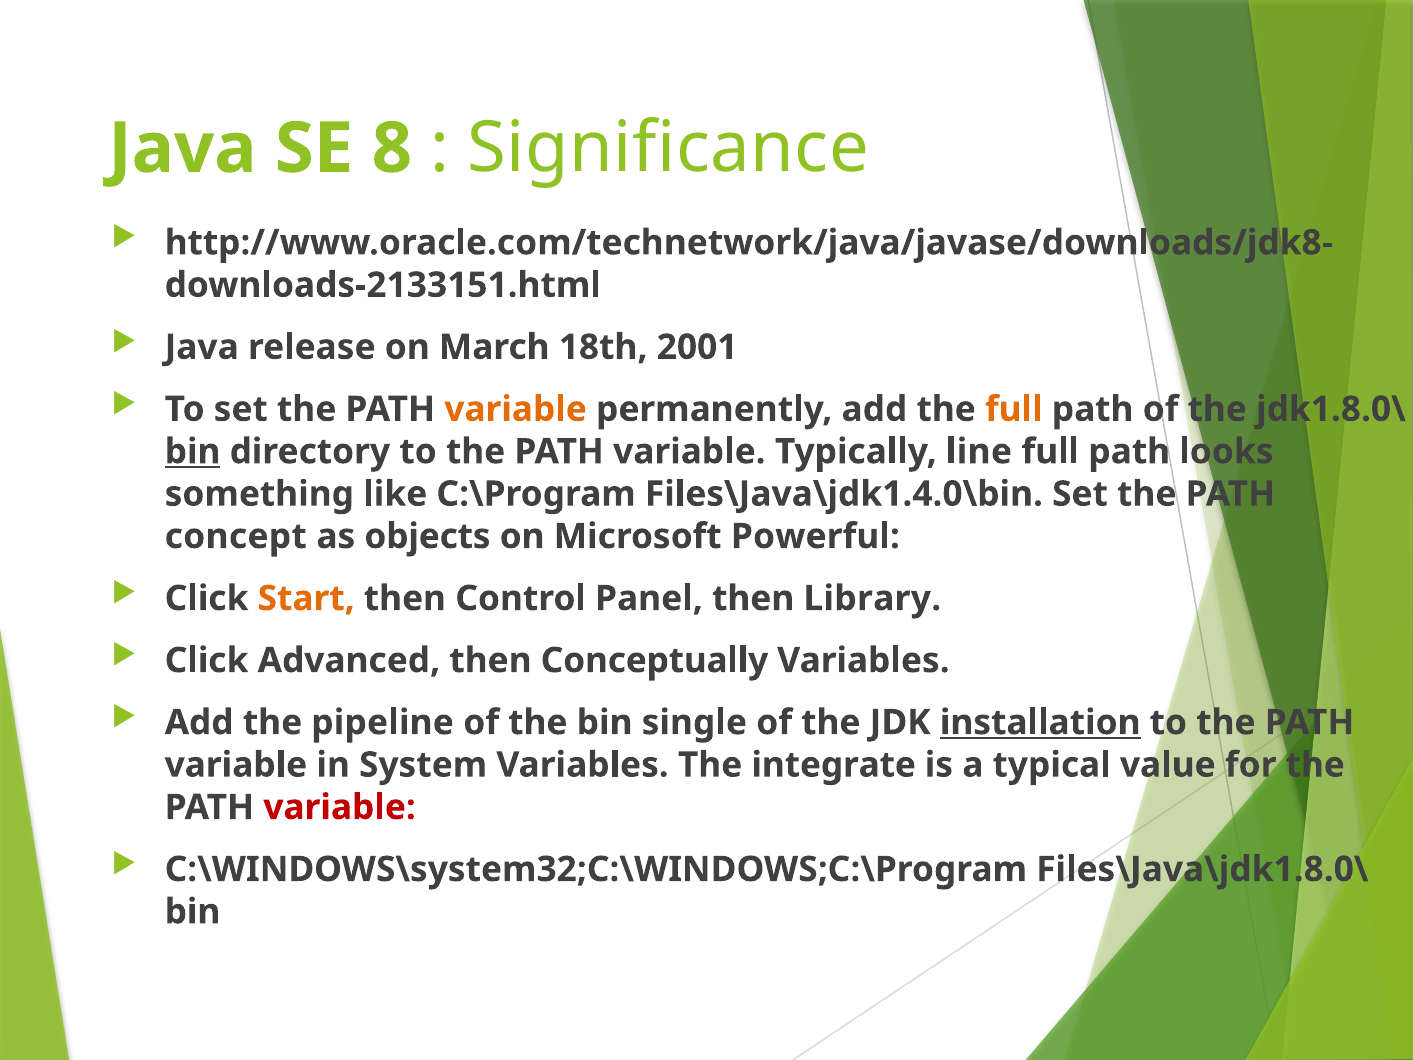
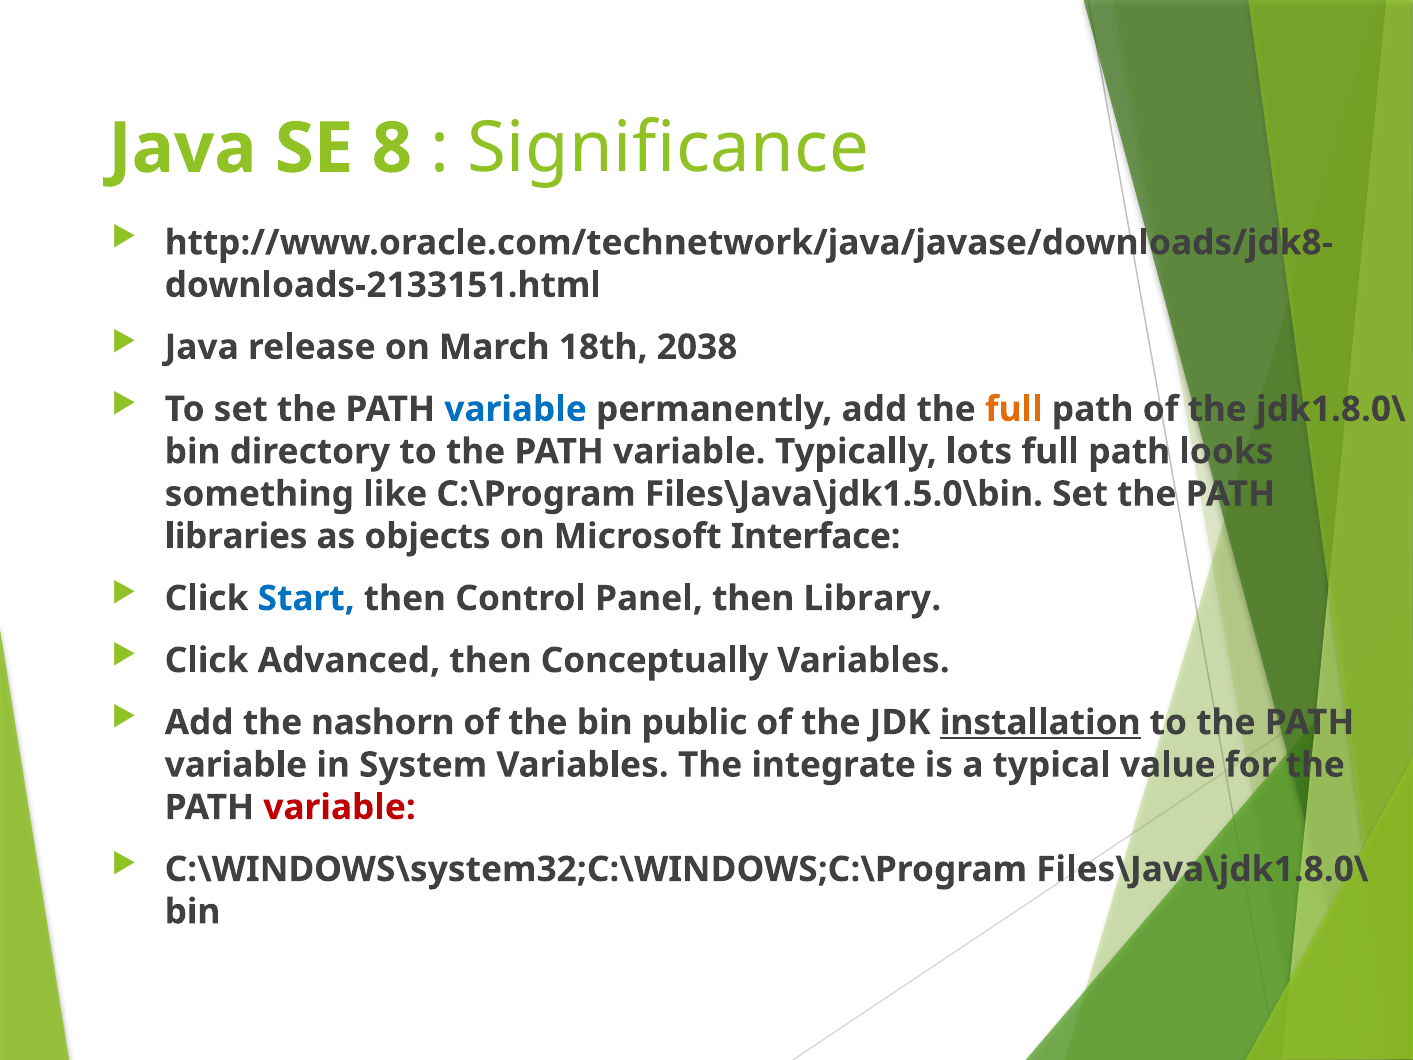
2001: 2001 -> 2038
variable at (516, 409) colour: orange -> blue
bin at (193, 452) underline: present -> none
line: line -> lots
Files\Java\jdk1.4.0\bin: Files\Java\jdk1.4.0\bin -> Files\Java\jdk1.5.0\bin
concept: concept -> libraries
Powerful: Powerful -> Interface
Start colour: orange -> blue
pipeline: pipeline -> nashorn
single: single -> public
